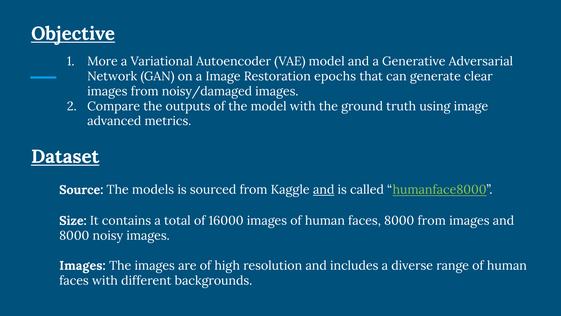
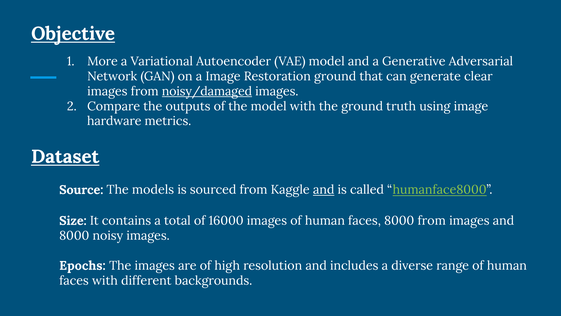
Restoration epochs: epochs -> ground
noisy/damaged underline: none -> present
advanced: advanced -> hardware
Images at (82, 265): Images -> Epochs
